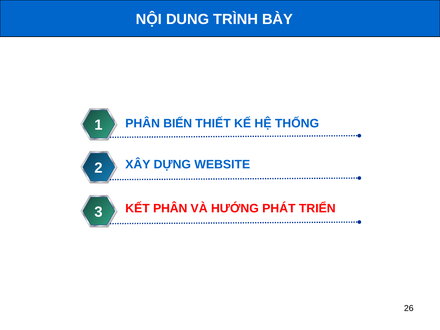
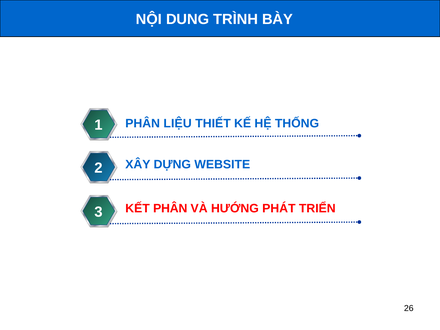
BIẾN: BIẾN -> LIỆU
